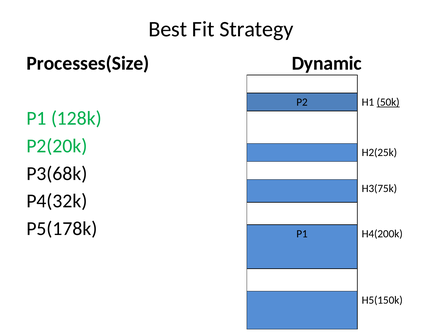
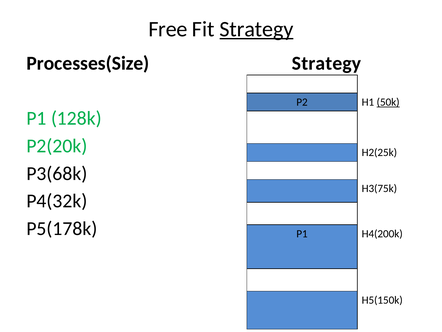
Best: Best -> Free
Strategy at (256, 29) underline: none -> present
Processes(Size Dynamic: Dynamic -> Strategy
